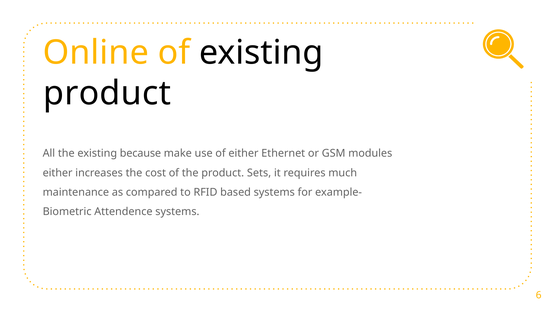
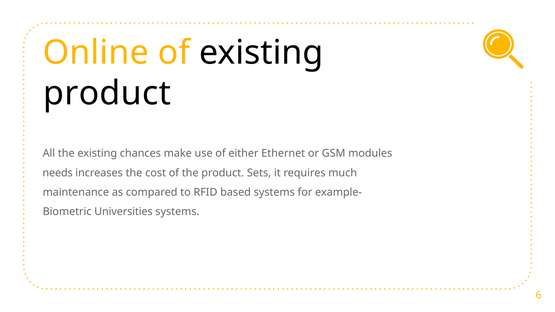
because: because -> chances
either at (58, 173): either -> needs
Attendence: Attendence -> Universities
